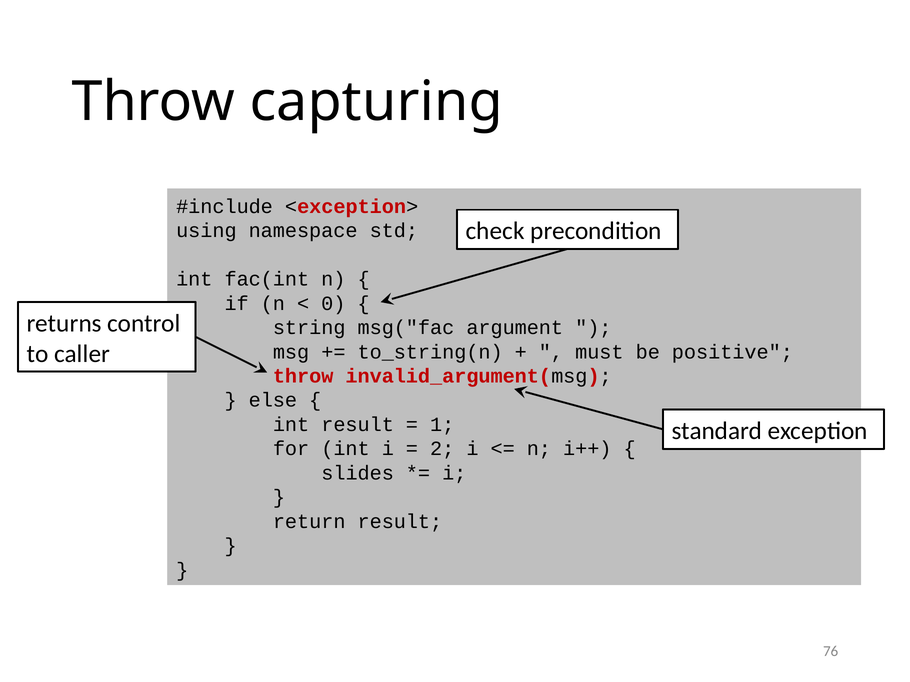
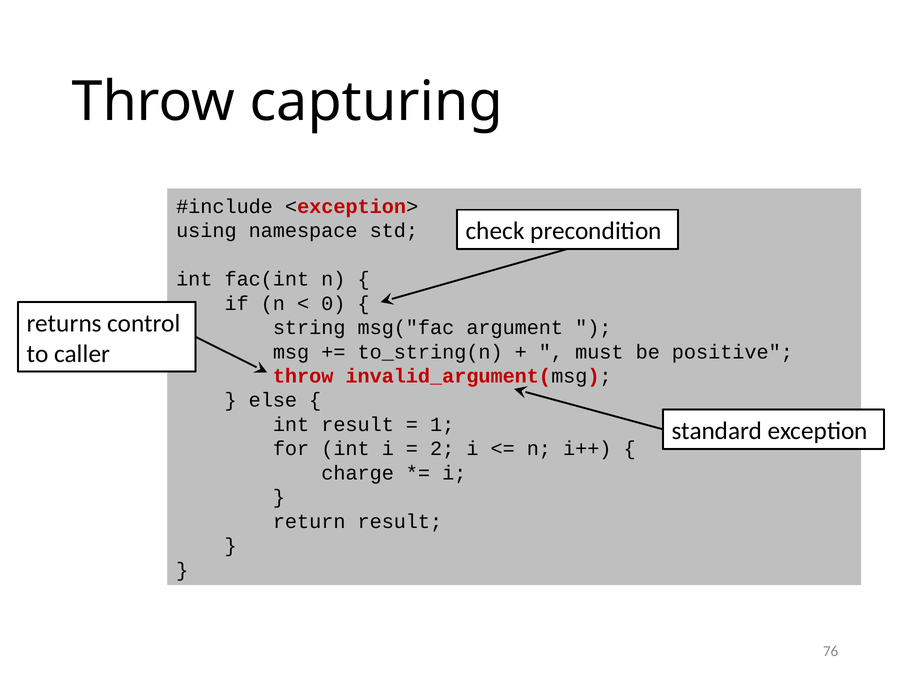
slides: slides -> charge
